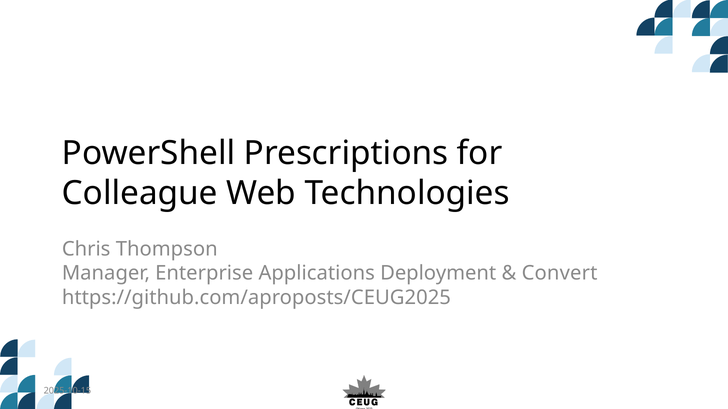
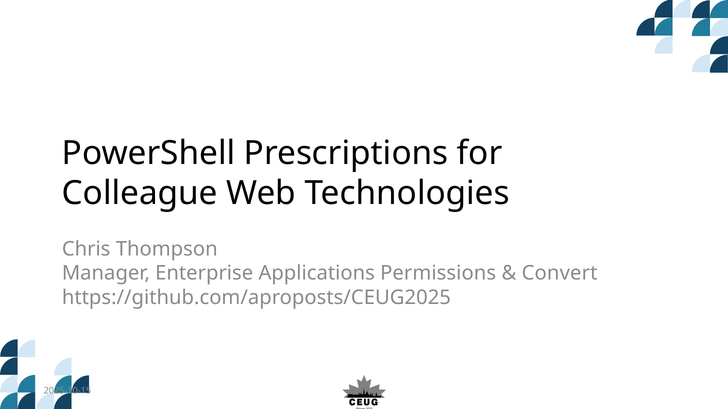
Deployment: Deployment -> Permissions
